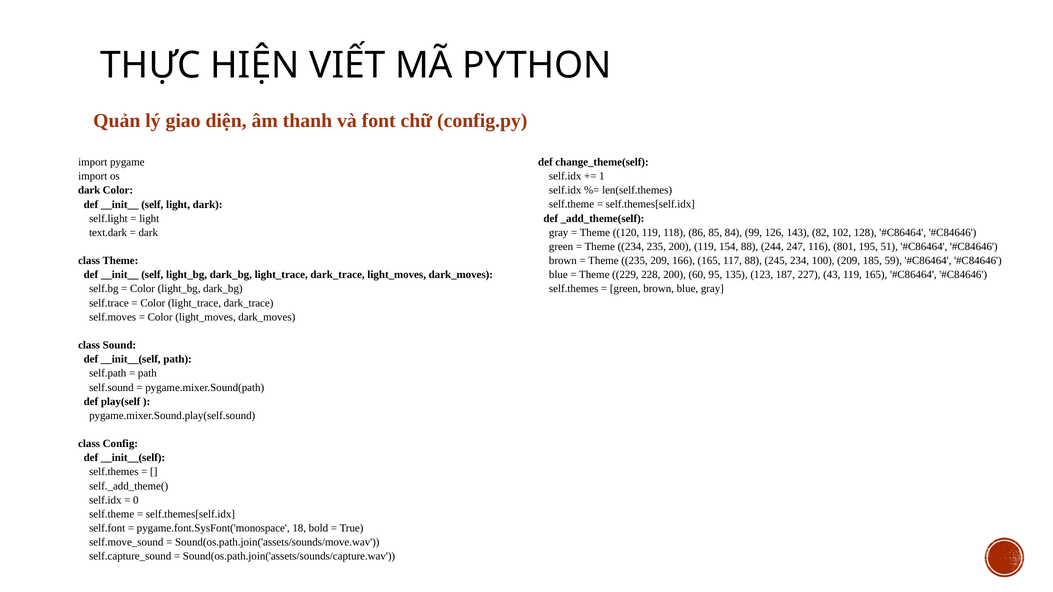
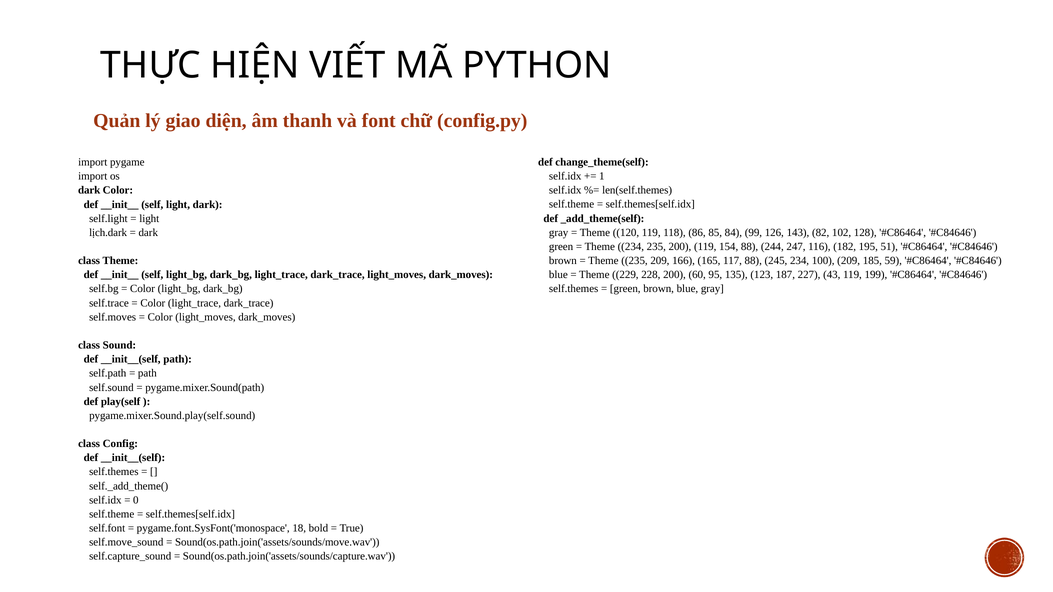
text.dark: text.dark -> lịch.dark
801: 801 -> 182
119 165: 165 -> 199
